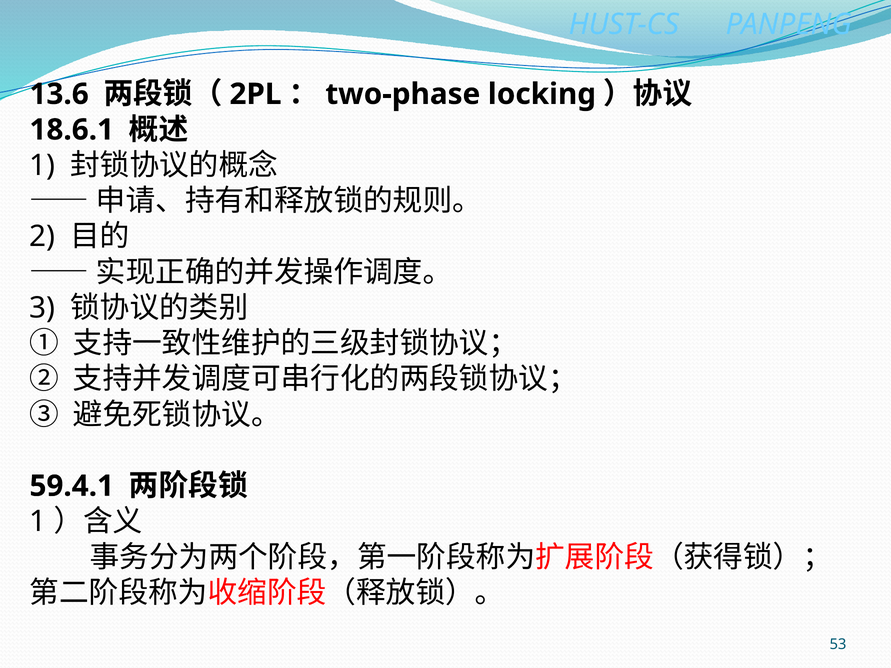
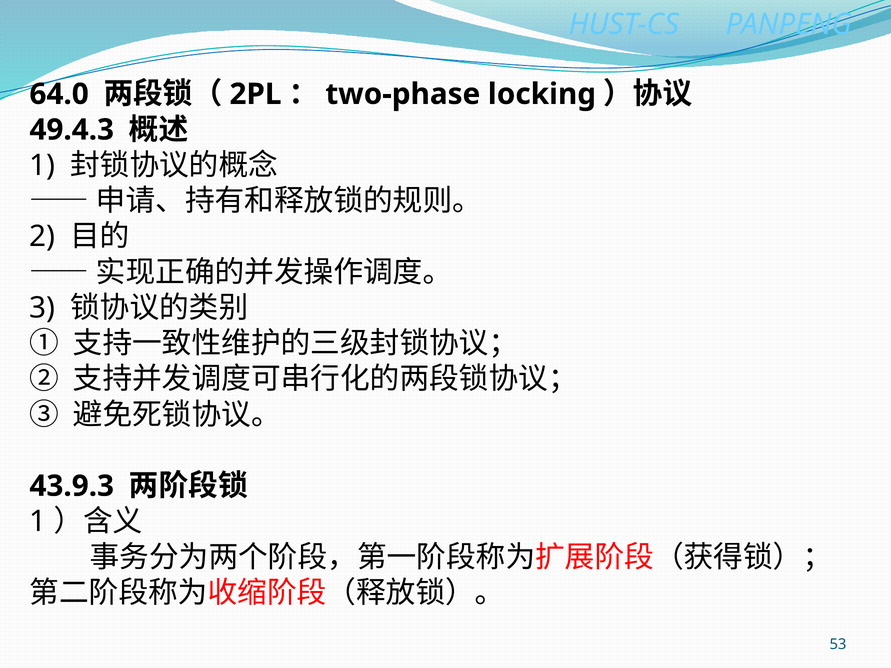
13.6: 13.6 -> 64.0
18.6.1: 18.6.1 -> 49.4.3
59.4.1: 59.4.1 -> 43.9.3
